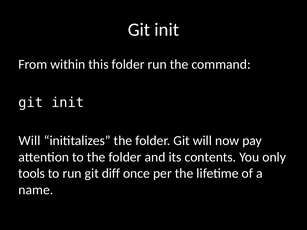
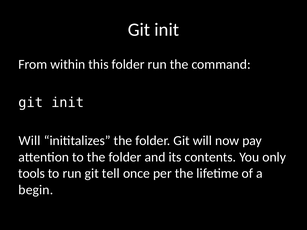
diff: diff -> tell
name: name -> begin
